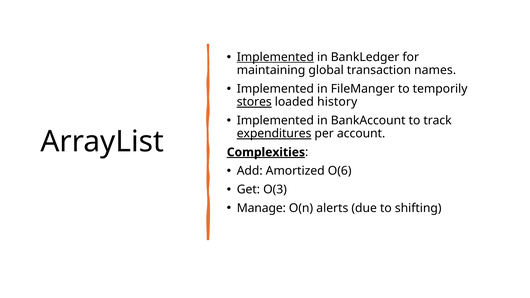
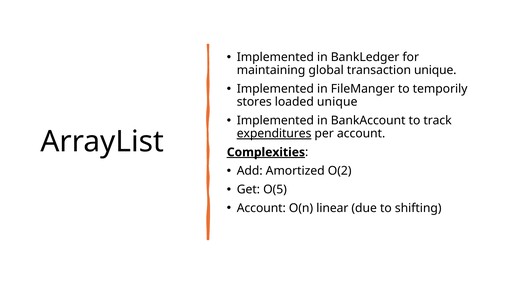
Implemented at (275, 57) underline: present -> none
transaction names: names -> unique
stores underline: present -> none
loaded history: history -> unique
O(6: O(6 -> O(2
O(3: O(3 -> O(5
Manage at (261, 208): Manage -> Account
alerts: alerts -> linear
